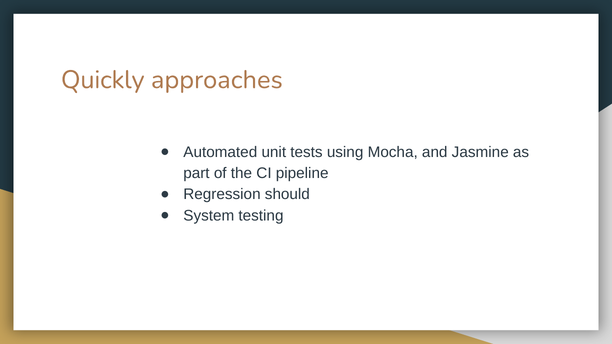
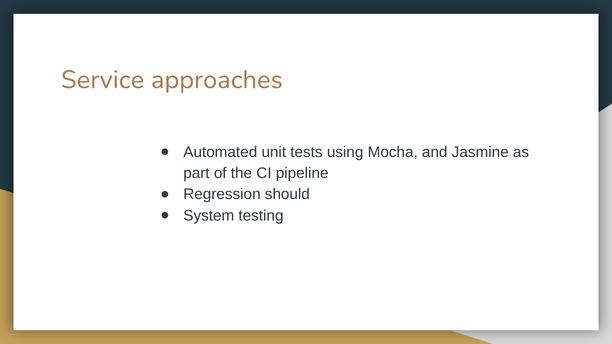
Quickly: Quickly -> Service
